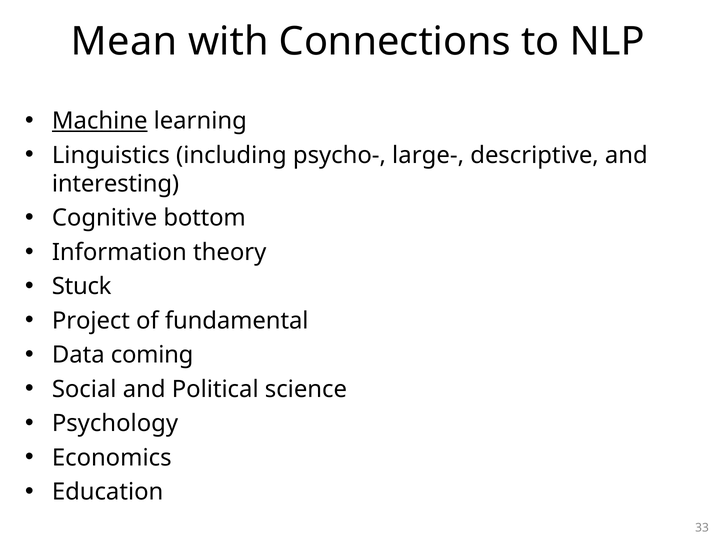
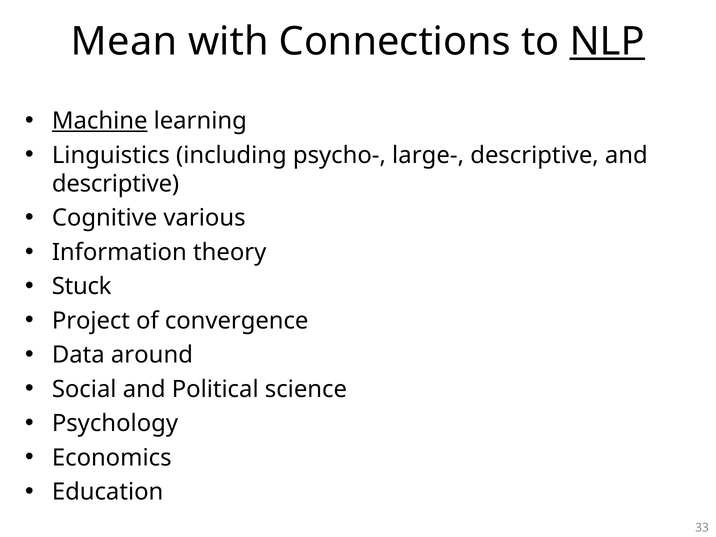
NLP underline: none -> present
interesting at (115, 184): interesting -> descriptive
bottom: bottom -> various
fundamental: fundamental -> convergence
coming: coming -> around
